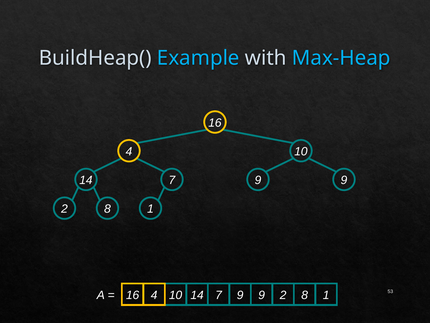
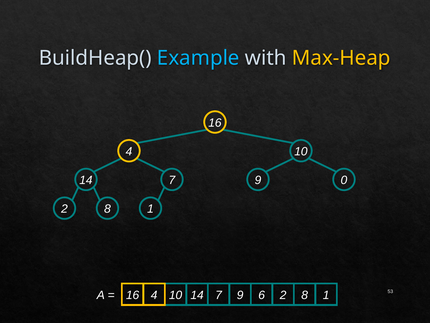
Max-Heap colour: light blue -> yellow
9 at (344, 180): 9 -> 0
9 at (262, 295): 9 -> 6
